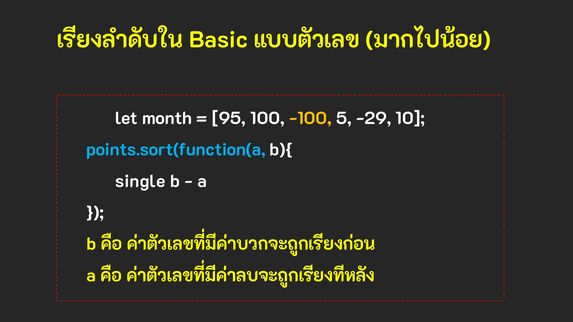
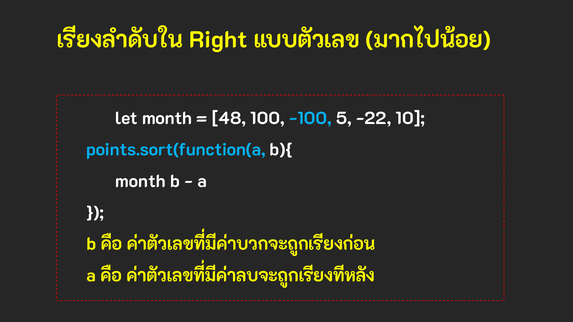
Basic: Basic -> Right
95: 95 -> 48
-100 colour: yellow -> light blue
-29: -29 -> -22
single at (140, 181): single -> month
